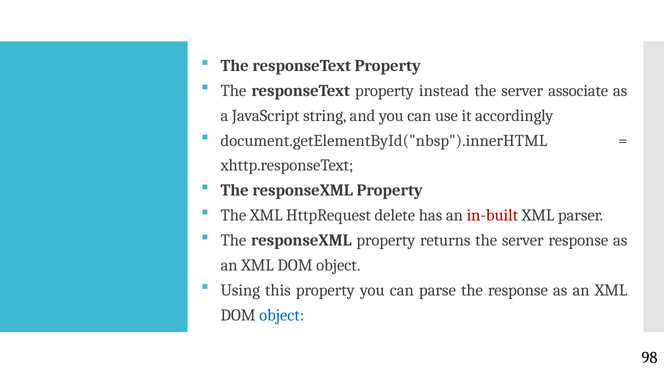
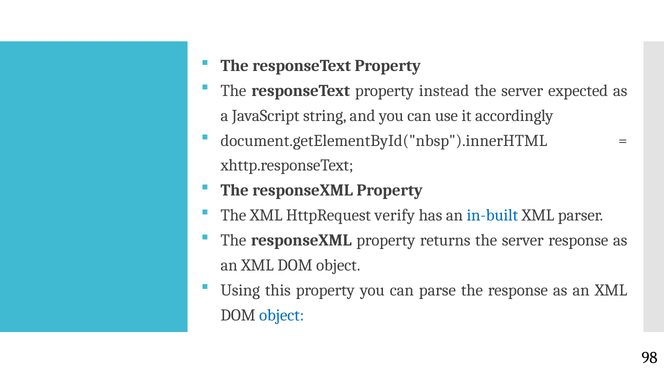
associate: associate -> expected
delete: delete -> verify
in-built colour: red -> blue
